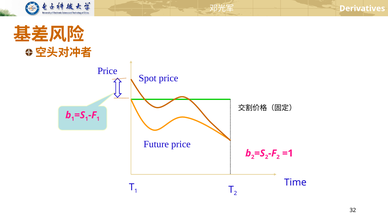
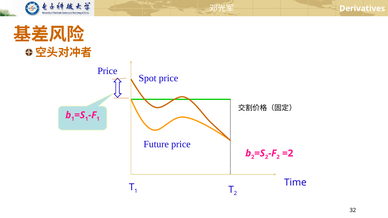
=1: =1 -> =2
